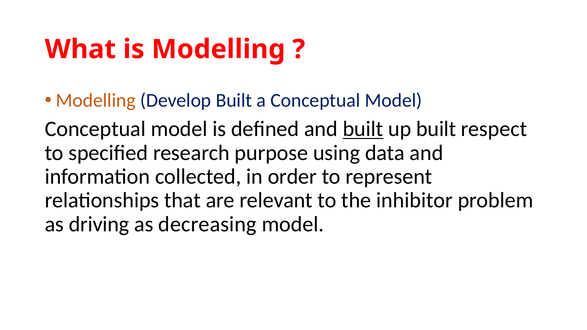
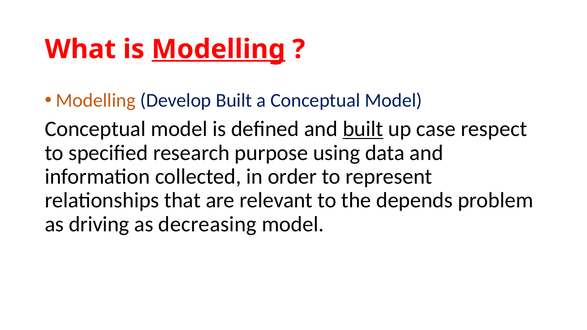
Modelling at (218, 49) underline: none -> present
up built: built -> case
inhibitor: inhibitor -> depends
